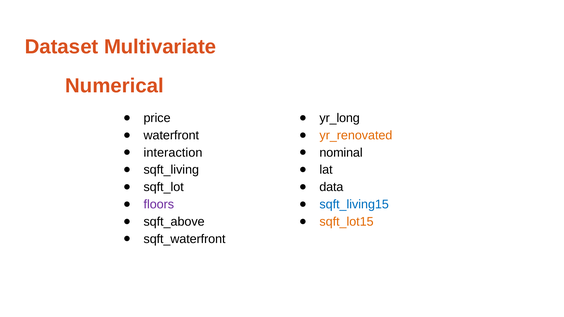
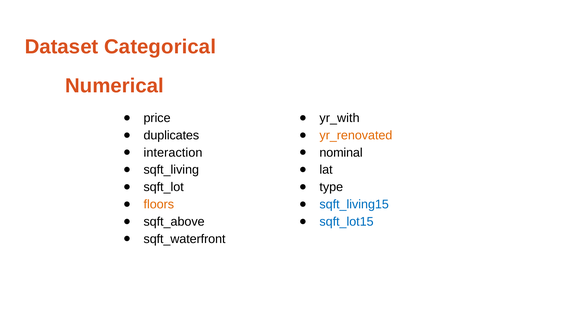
Multivariate: Multivariate -> Categorical
yr_long: yr_long -> yr_with
waterfront: waterfront -> duplicates
data: data -> type
floors colour: purple -> orange
sqft_lot15 colour: orange -> blue
